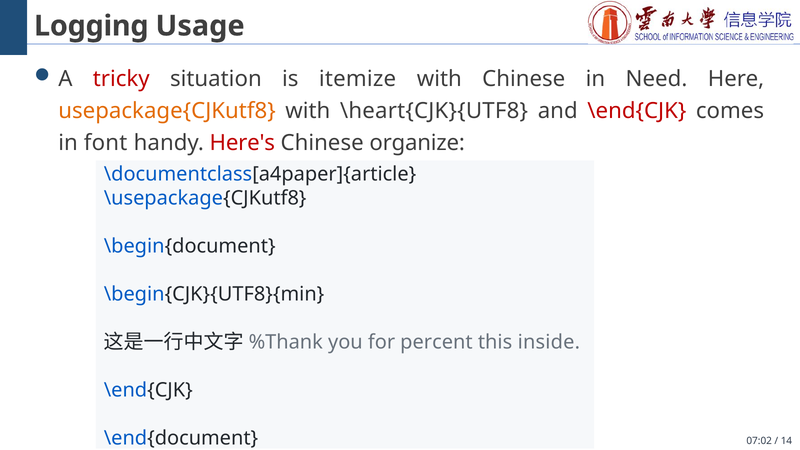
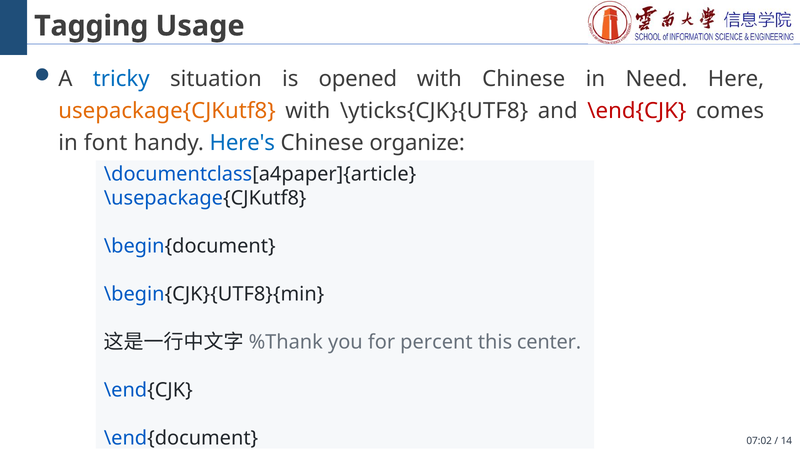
Logging: Logging -> Tagging
tricky colour: red -> blue
itemize: itemize -> opened
\heart{CJK}{UTF8: \heart{CJK}{UTF8 -> \yticks{CJK}{UTF8
Here's colour: red -> blue
inside: inside -> center
